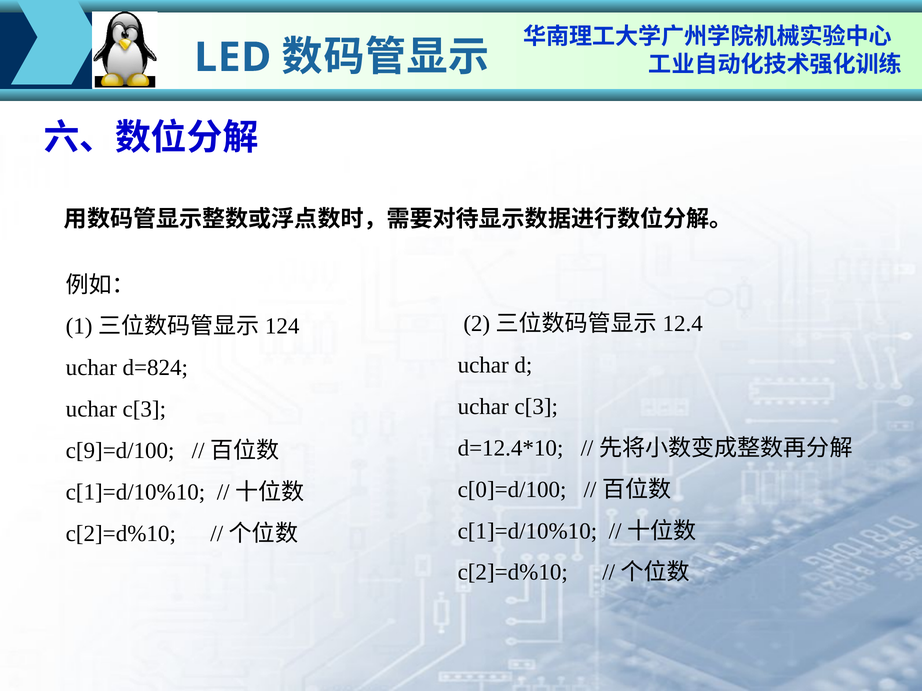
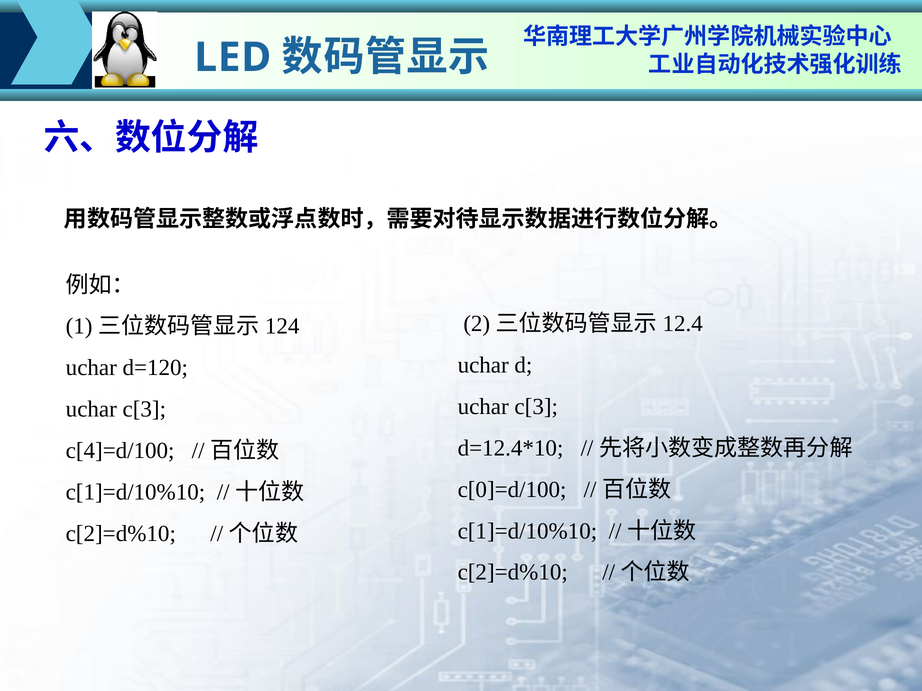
d=824: d=824 -> d=120
c[9]=d/100: c[9]=d/100 -> c[4]=d/100
